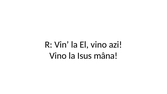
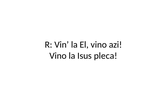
mâna: mâna -> pleca
